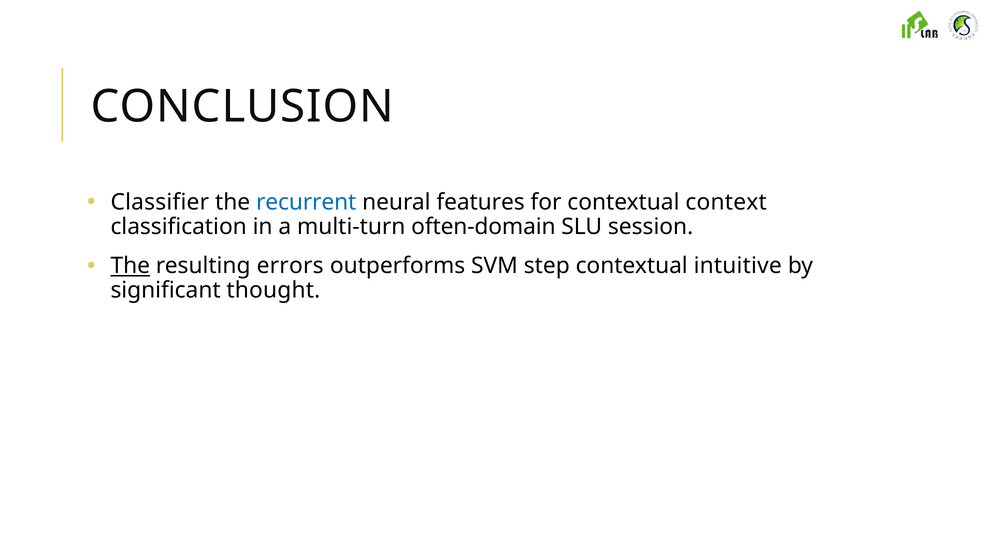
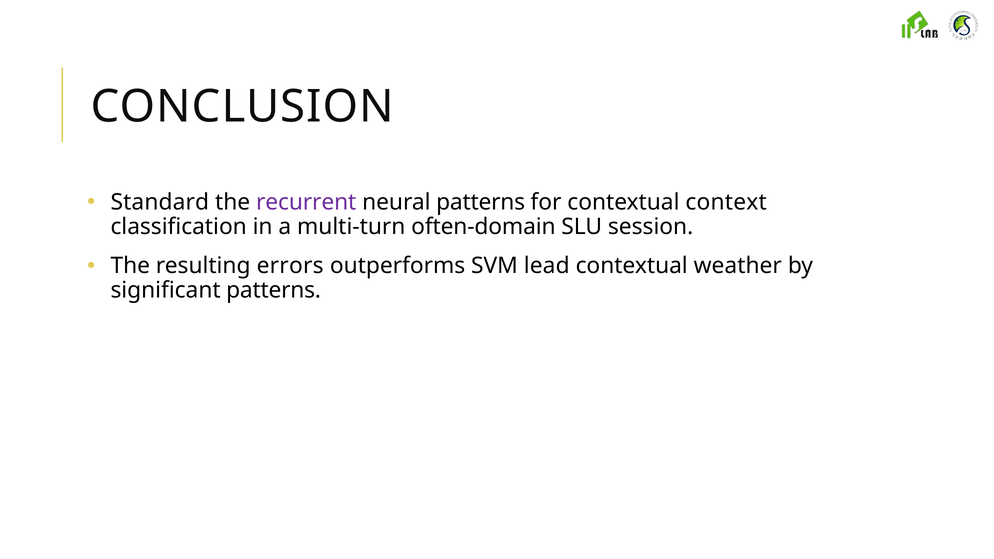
Classifier: Classifier -> Standard
recurrent colour: blue -> purple
neural features: features -> patterns
The at (130, 266) underline: present -> none
step: step -> lead
intuitive: intuitive -> weather
significant thought: thought -> patterns
